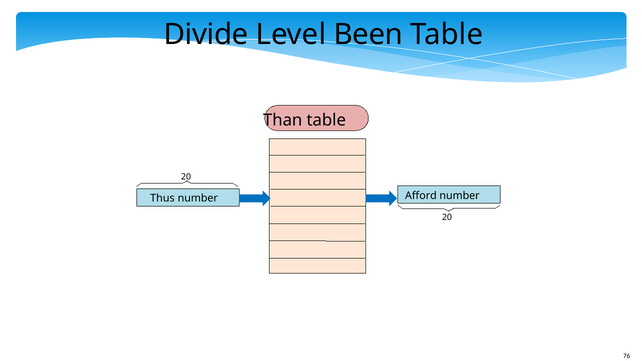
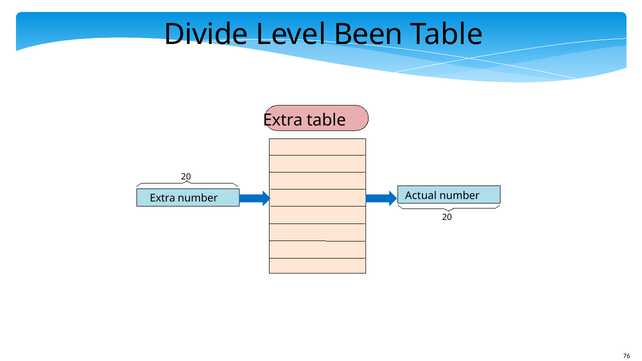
Than at (283, 120): Than -> Extra
Thus at (162, 199): Thus -> Extra
Afford: Afford -> Actual
